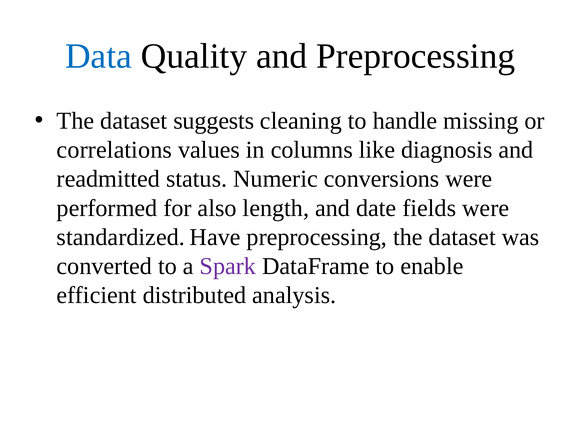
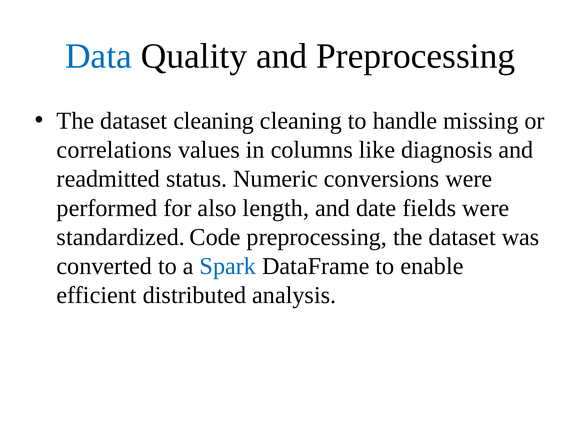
dataset suggests: suggests -> cleaning
Have: Have -> Code
Spark colour: purple -> blue
